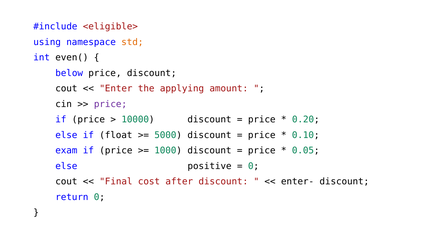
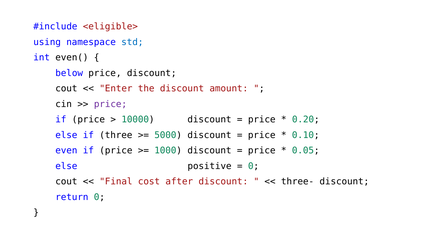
std colour: orange -> blue
the applying: applying -> discount
float: float -> three
exam: exam -> even
enter-: enter- -> three-
